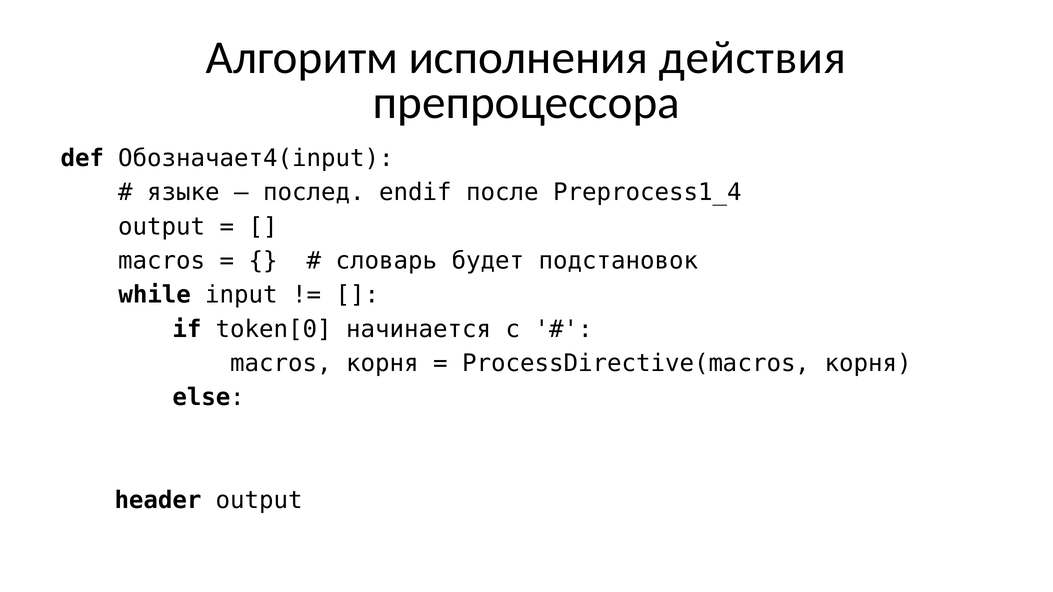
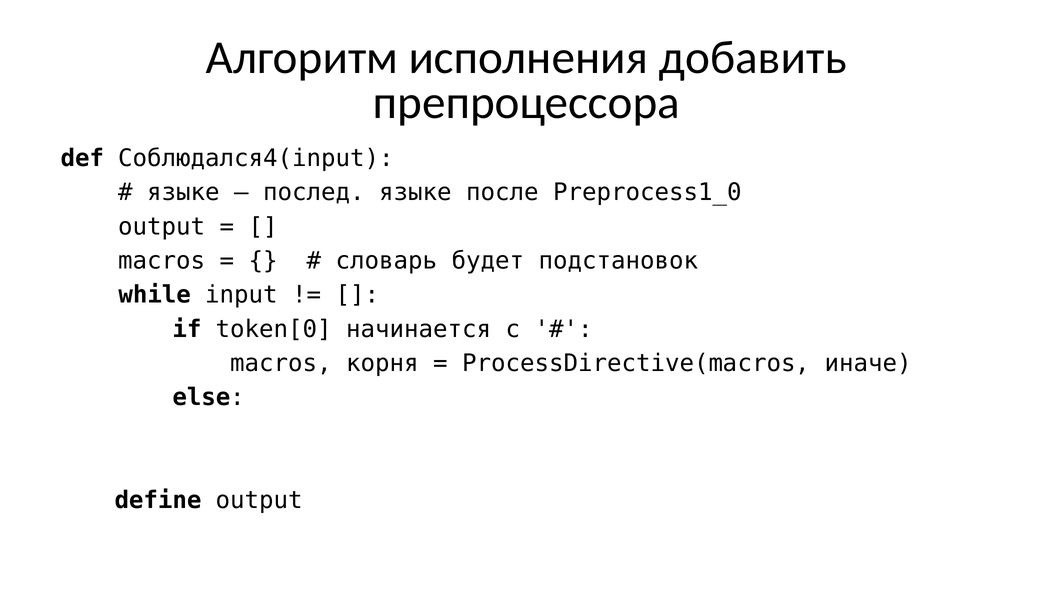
действия: действия -> добавить
Обозначает4(input: Обозначает4(input -> Соблюдался4(input
послед endif: endif -> языке
Preprocess1_4: Preprocess1_4 -> Preprocess1_0
ProcessDirective(macros корня: корня -> иначе
header: header -> define
